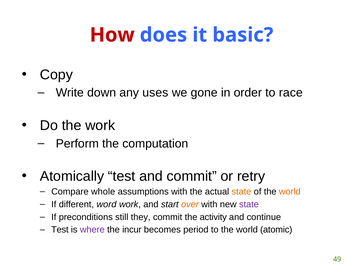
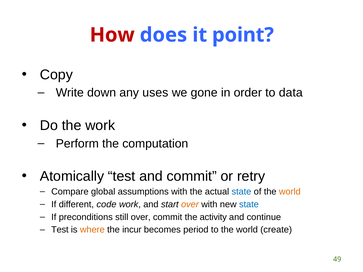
basic: basic -> point
race: race -> data
whole: whole -> global
state at (241, 192) colour: orange -> blue
word: word -> code
state at (249, 205) colour: purple -> blue
still they: they -> over
where colour: purple -> orange
atomic: atomic -> create
